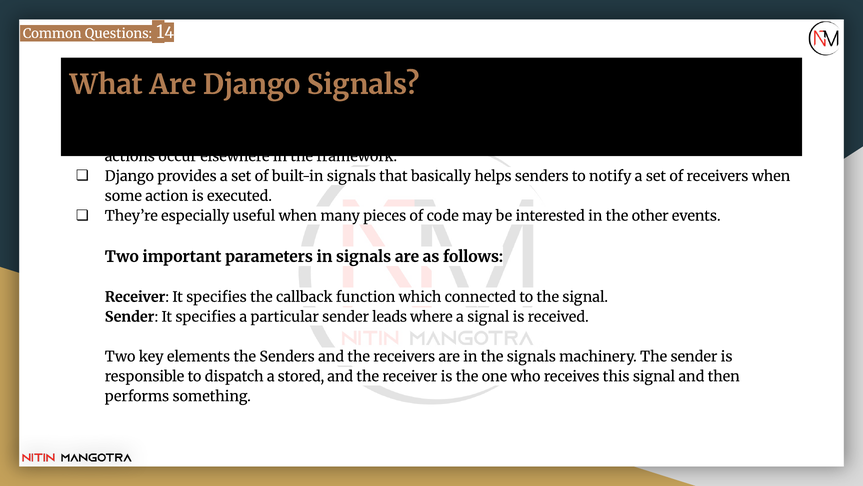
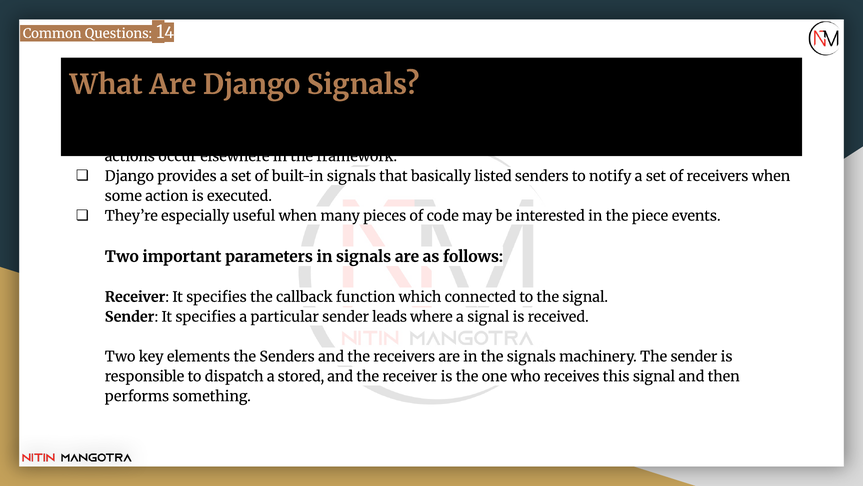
basically helps: helps -> listed
other: other -> piece
